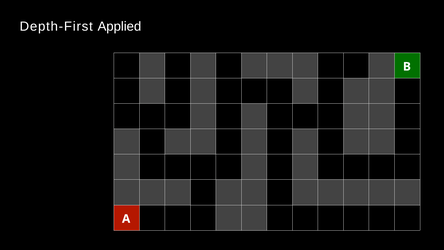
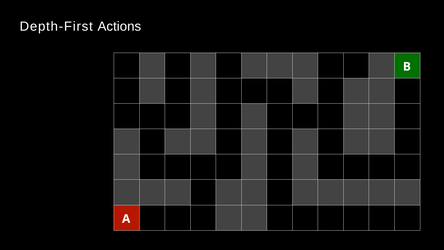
Applied: Applied -> Actions
